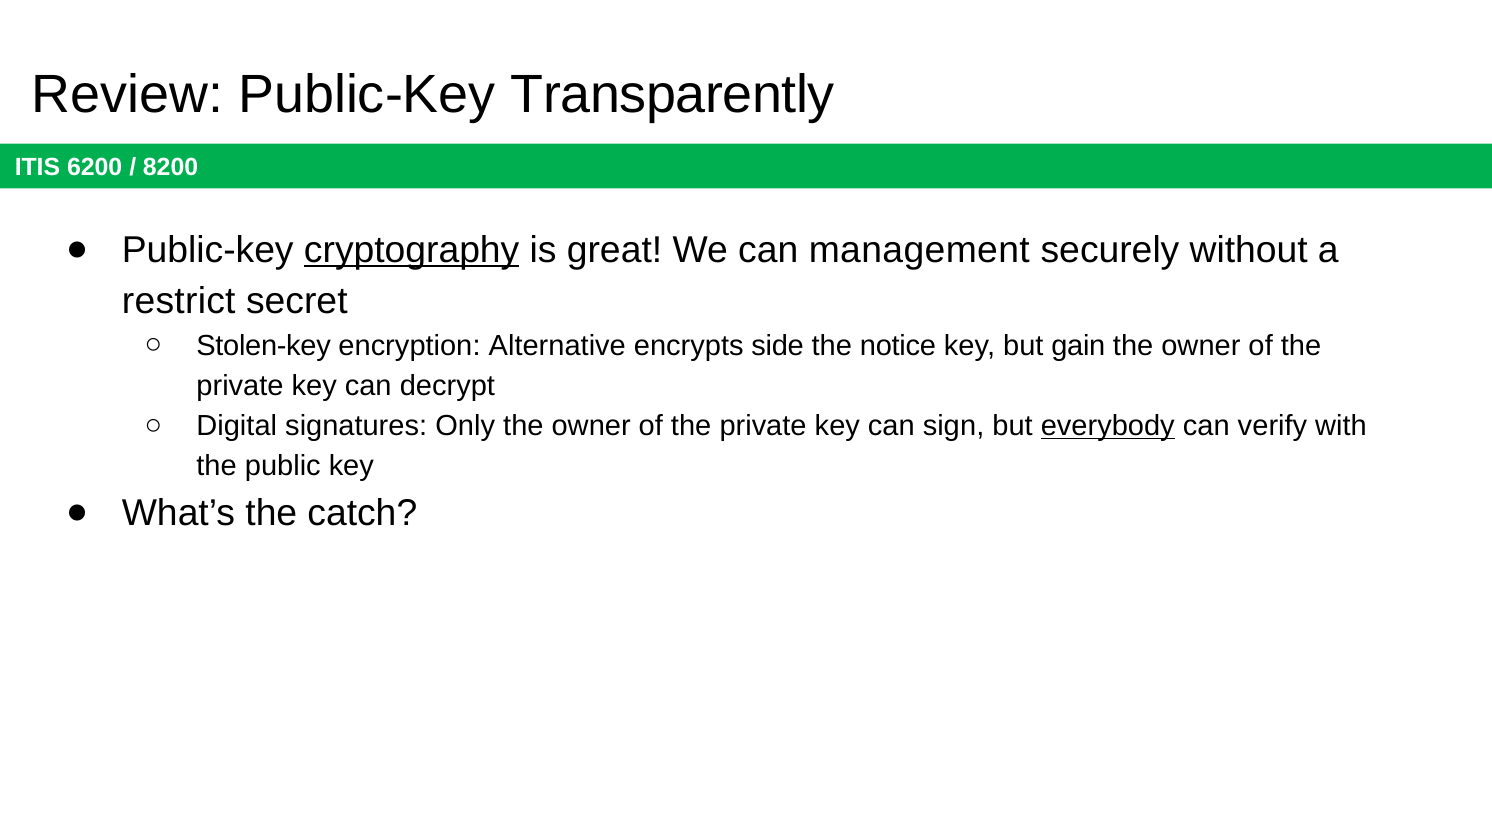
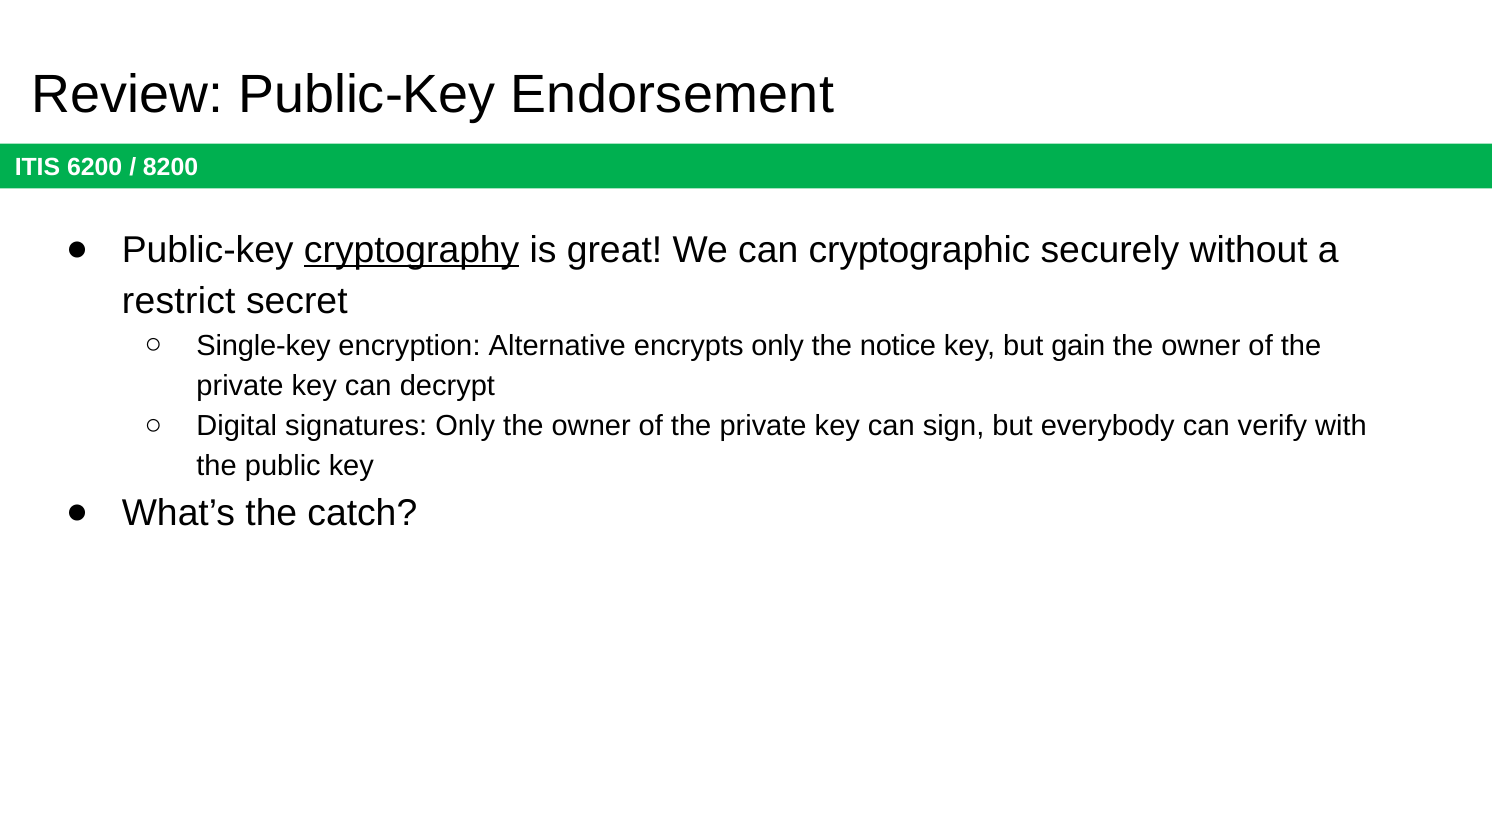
Transparently: Transparently -> Endorsement
management: management -> cryptographic
Stolen-key: Stolen-key -> Single-key
encrypts side: side -> only
everybody underline: present -> none
